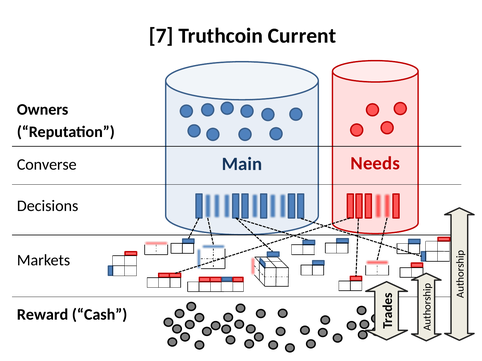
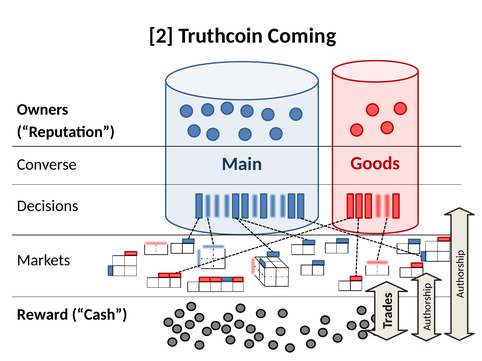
7: 7 -> 2
Current: Current -> Coming
Needs: Needs -> Goods
